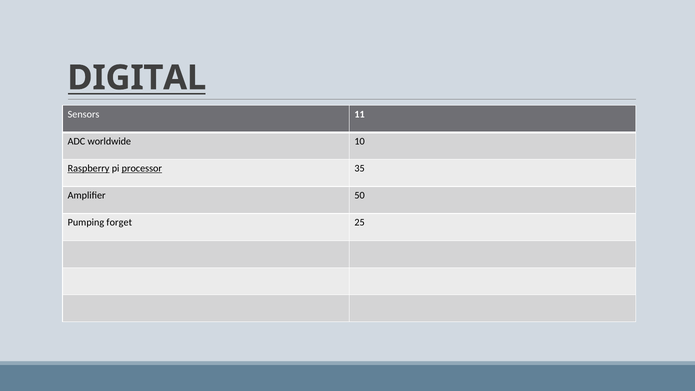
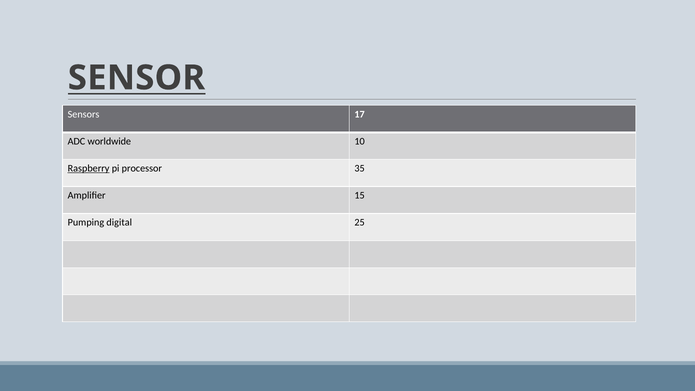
DIGITAL: DIGITAL -> SENSOR
11: 11 -> 17
processor underline: present -> none
50: 50 -> 15
forget: forget -> digital
